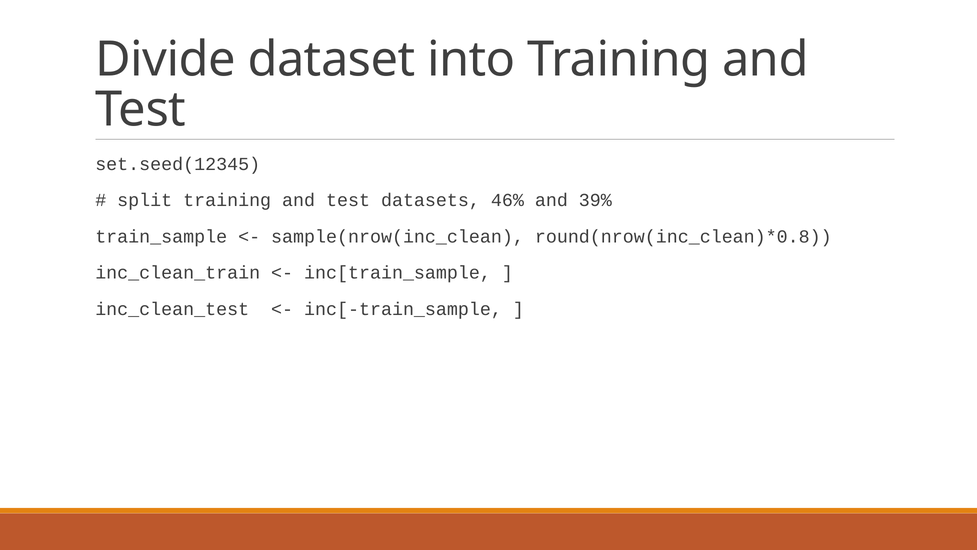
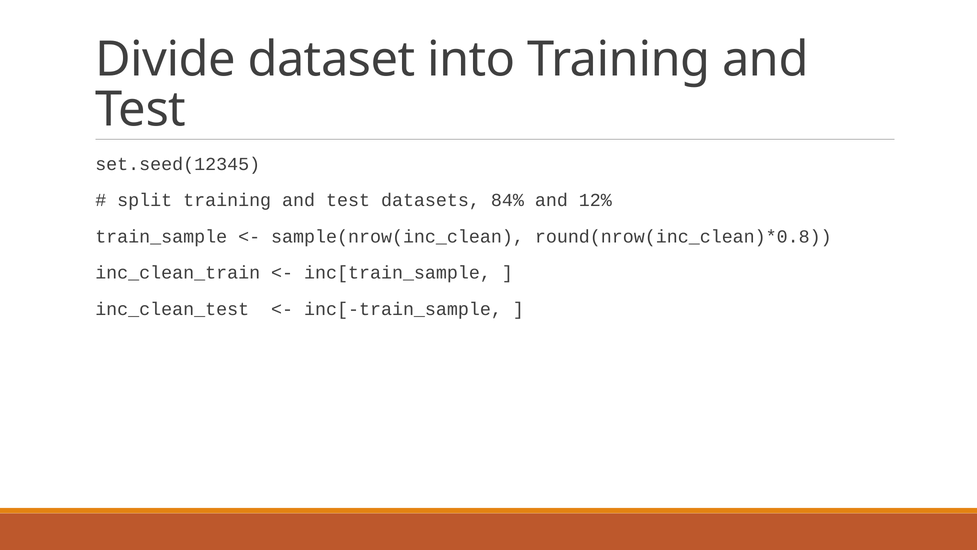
46%: 46% -> 84%
39%: 39% -> 12%
